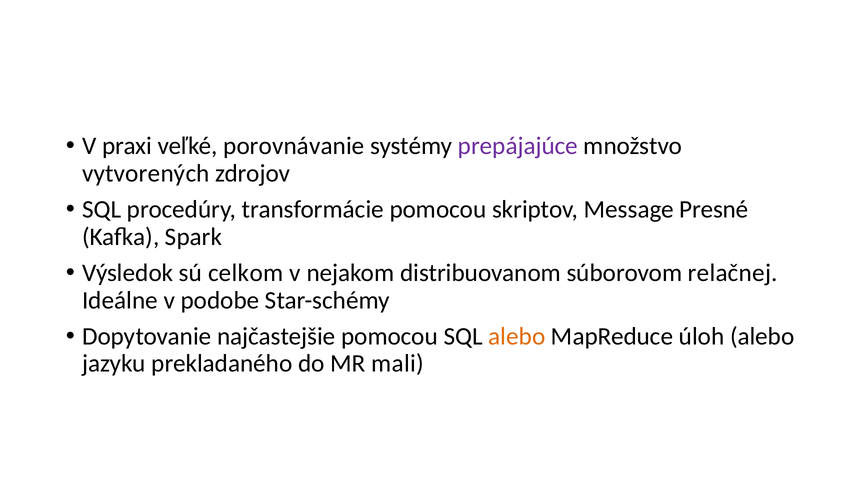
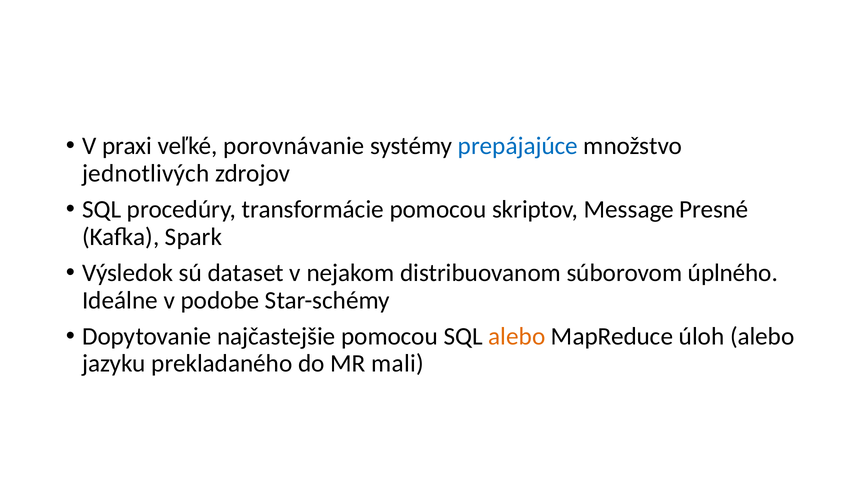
prepájajúce colour: purple -> blue
vytvorených: vytvorených -> jednotlivých
celkom: celkom -> dataset
relačnej: relačnej -> úplného
